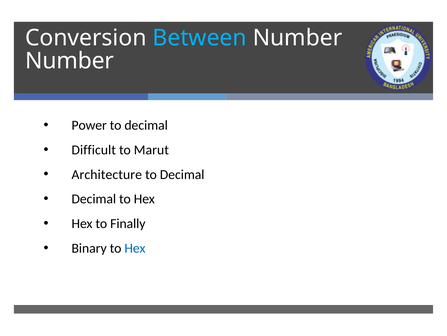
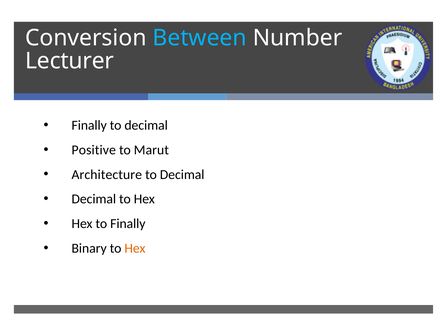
Number at (70, 61): Number -> Lecturer
Power at (89, 125): Power -> Finally
Difficult: Difficult -> Positive
Hex at (135, 248) colour: blue -> orange
